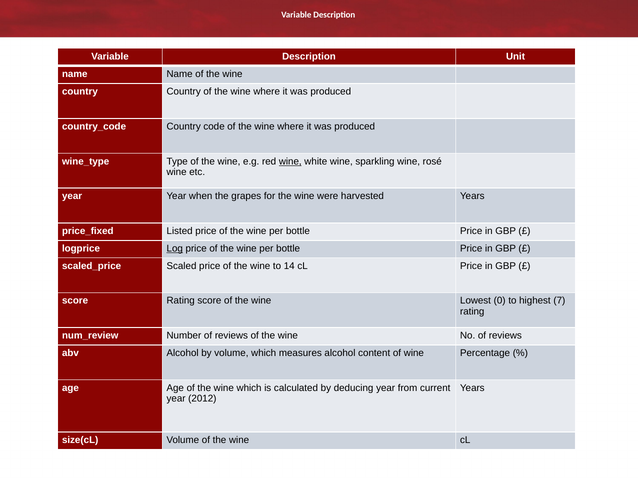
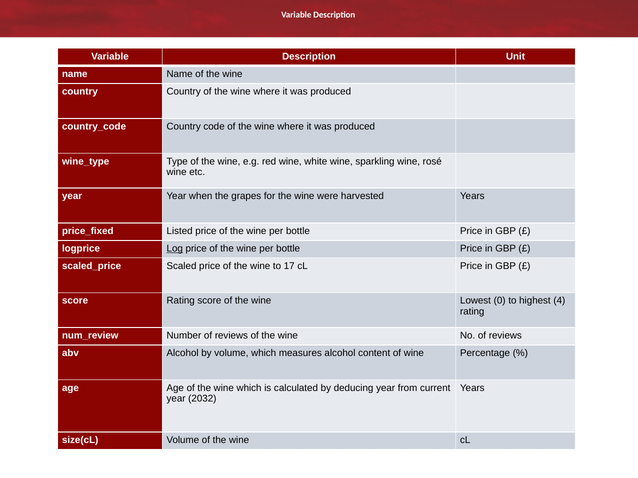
wine at (290, 162) underline: present -> none
14: 14 -> 17
7: 7 -> 4
2012: 2012 -> 2032
